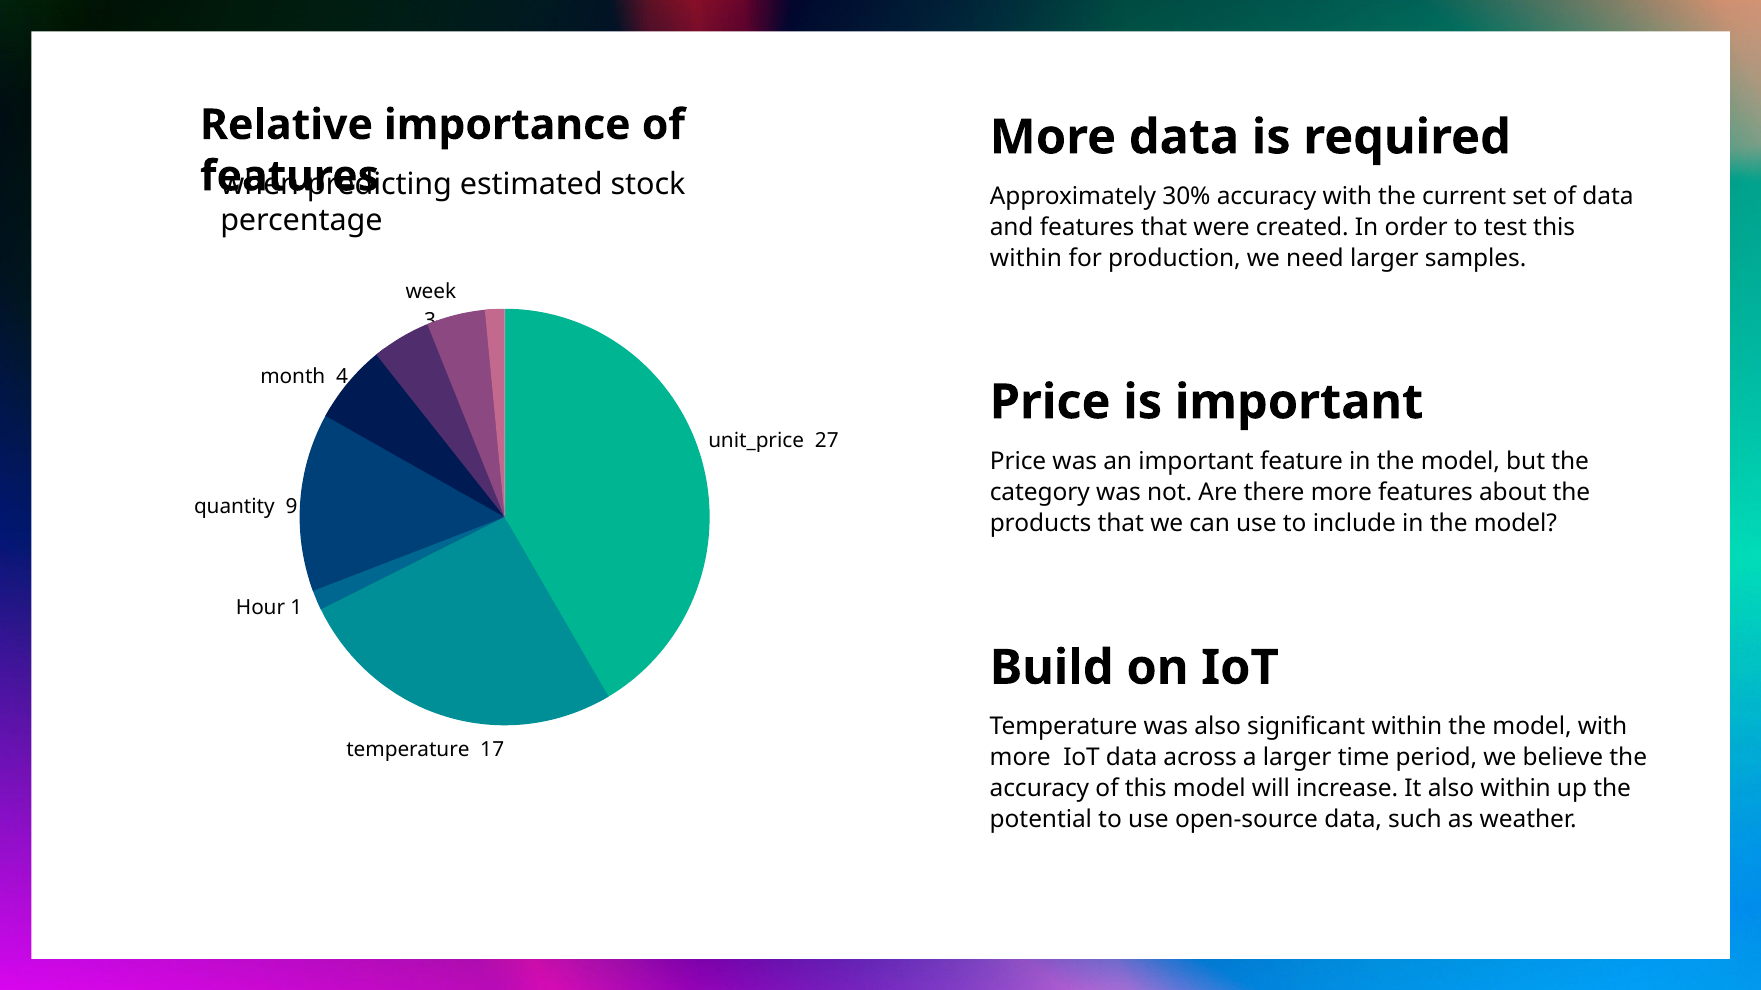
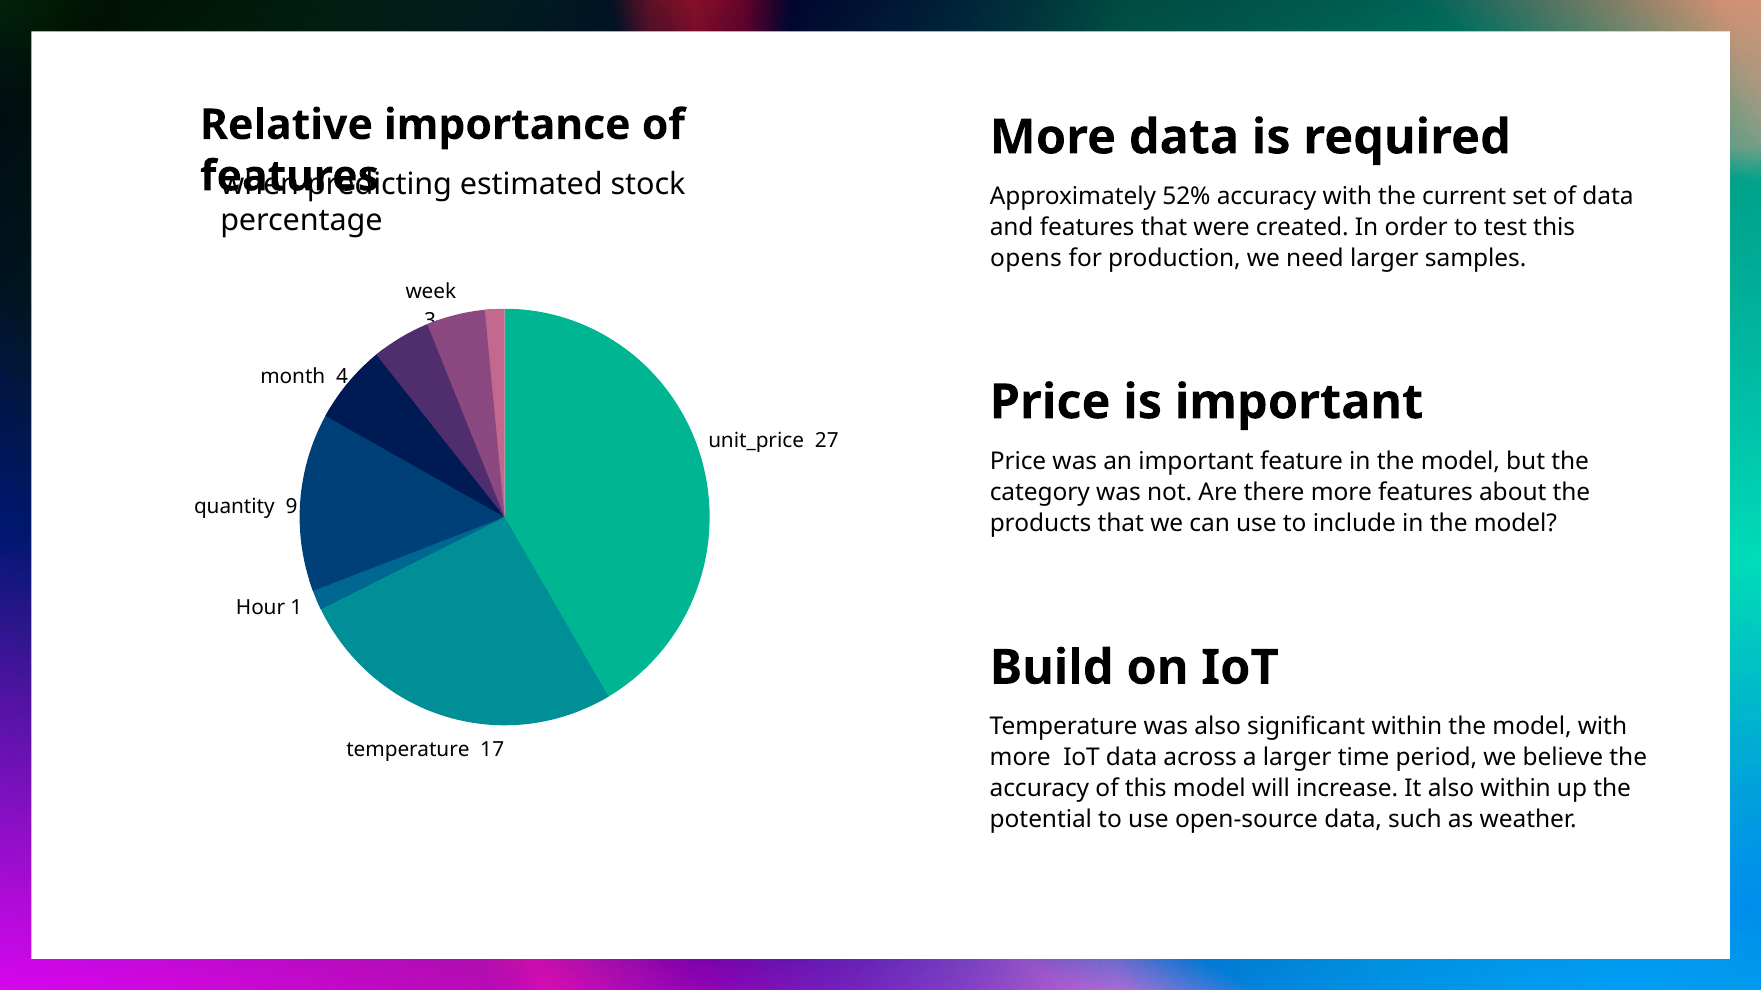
30%: 30% -> 52%
within at (1026, 259): within -> opens
